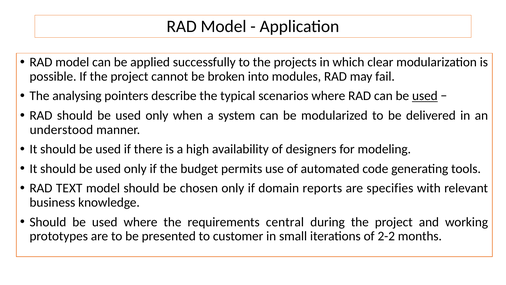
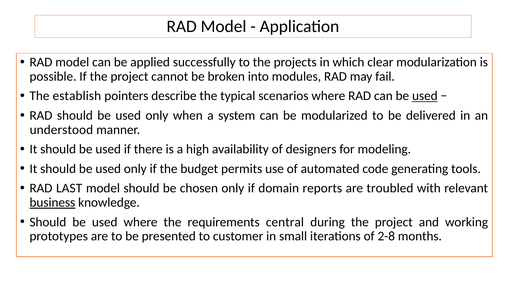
analysing: analysing -> establish
TEXT: TEXT -> LAST
specifies: specifies -> troubled
business underline: none -> present
2-2: 2-2 -> 2-8
